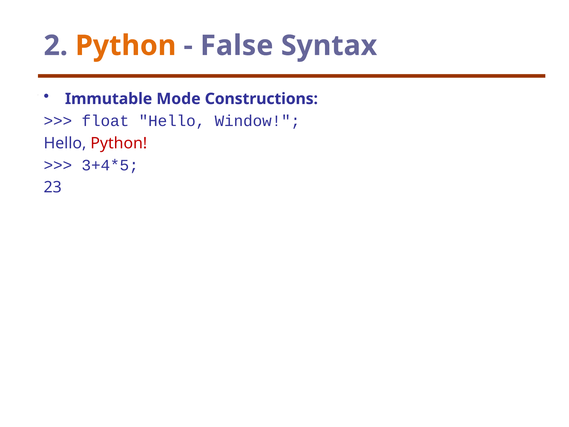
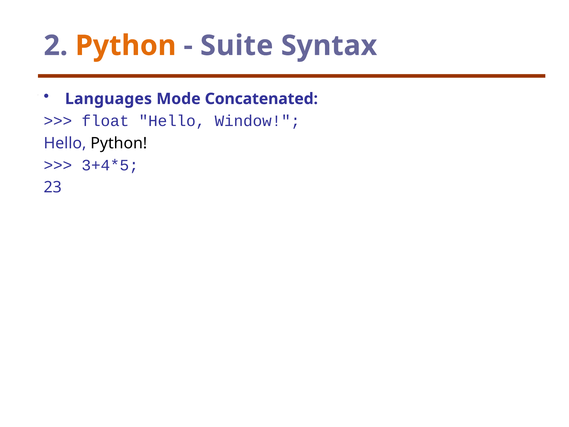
False: False -> Suite
Immutable: Immutable -> Languages
Constructions: Constructions -> Concatenated
Python at (119, 143) colour: red -> black
